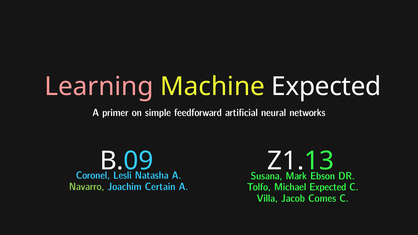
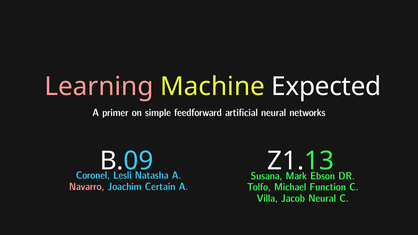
Navarro colour: light green -> pink
Michael Expected: Expected -> Function
Jacob Comes: Comes -> Neural
